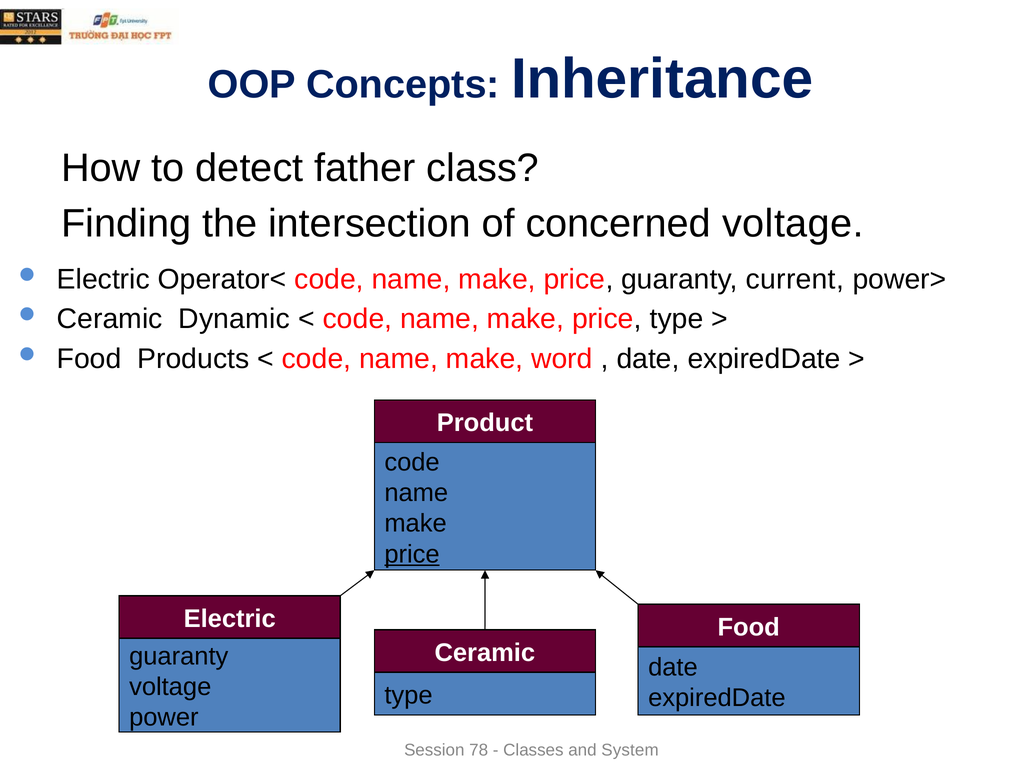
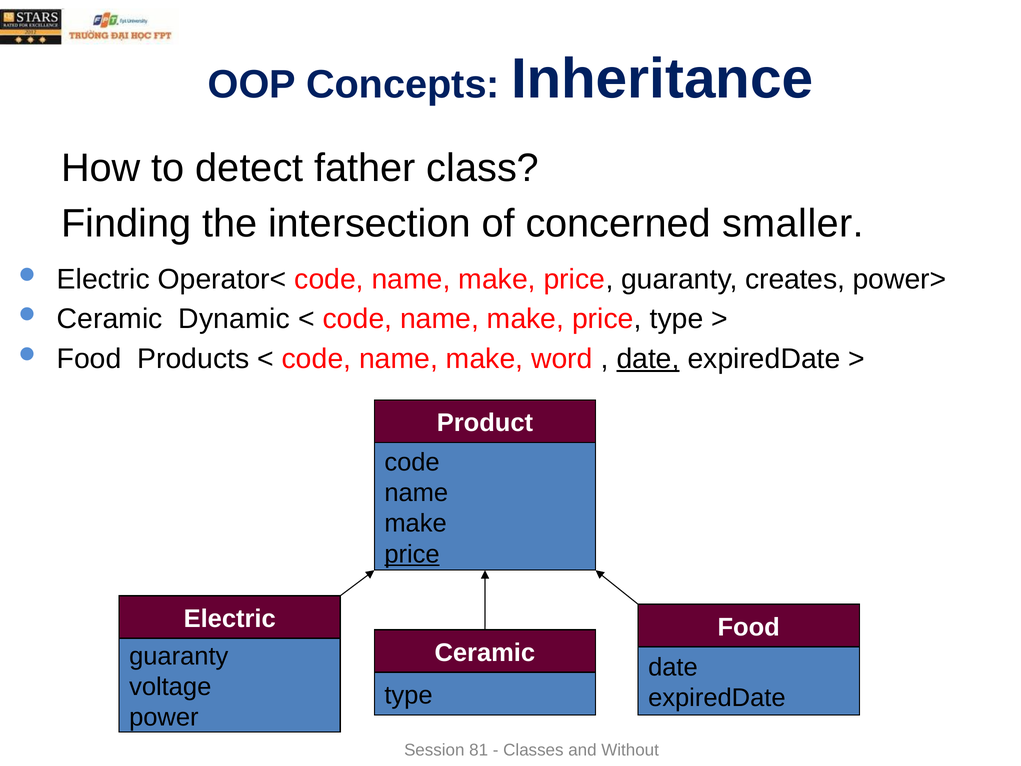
concerned voltage: voltage -> smaller
current: current -> creates
date at (648, 359) underline: none -> present
78: 78 -> 81
System: System -> Without
